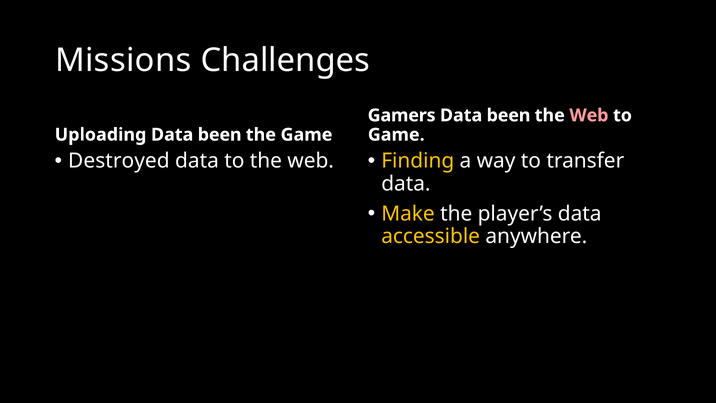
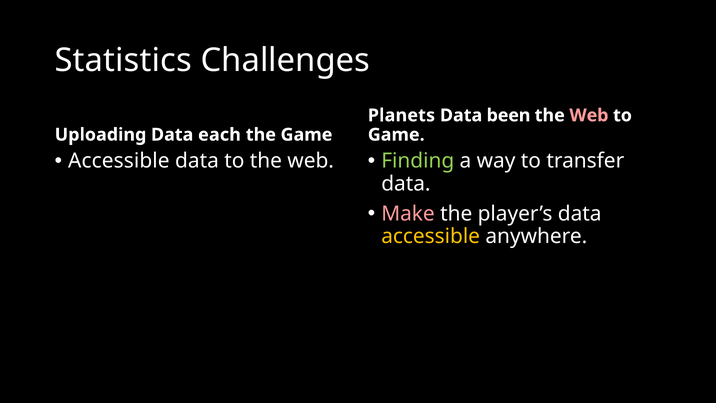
Missions: Missions -> Statistics
Gamers: Gamers -> Planets
Uploading Data been: been -> each
Destroyed at (119, 161): Destroyed -> Accessible
Finding colour: yellow -> light green
Make colour: yellow -> pink
